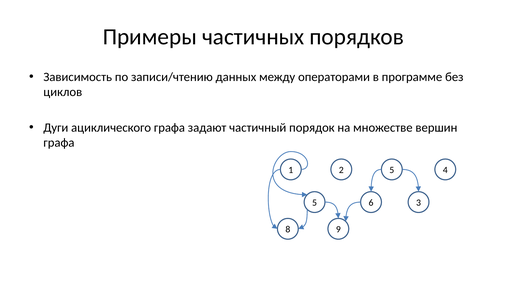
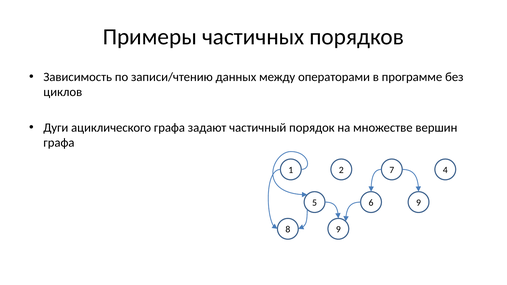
2 5: 5 -> 7
6 3: 3 -> 9
